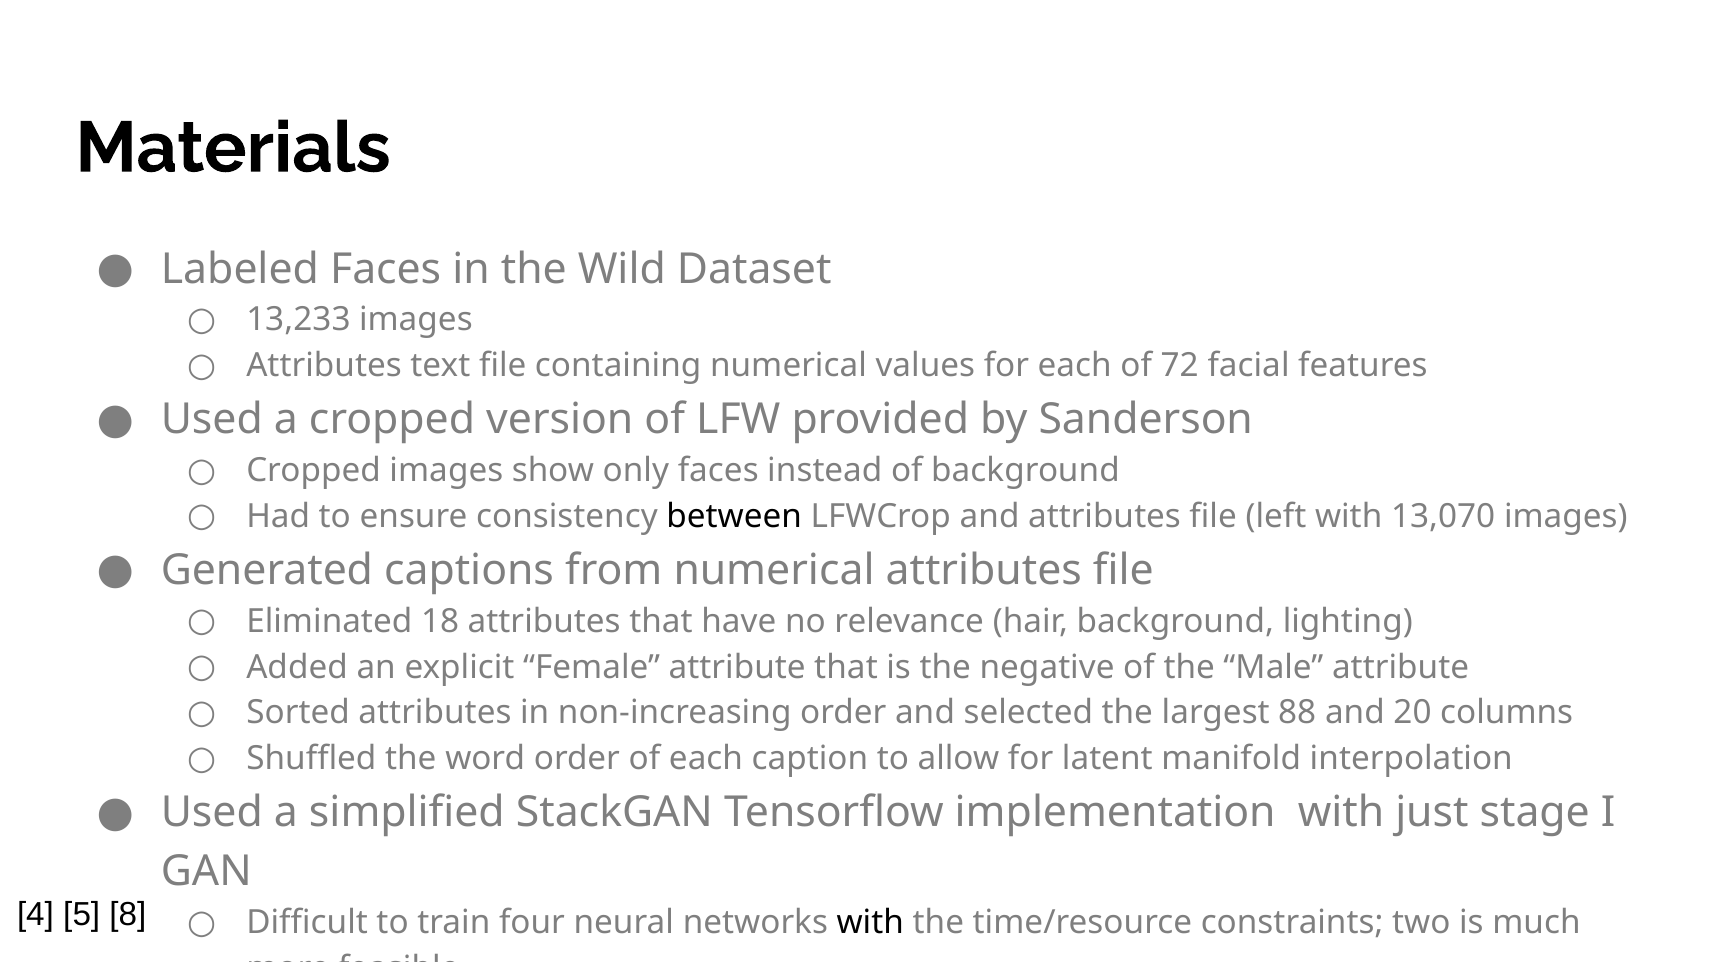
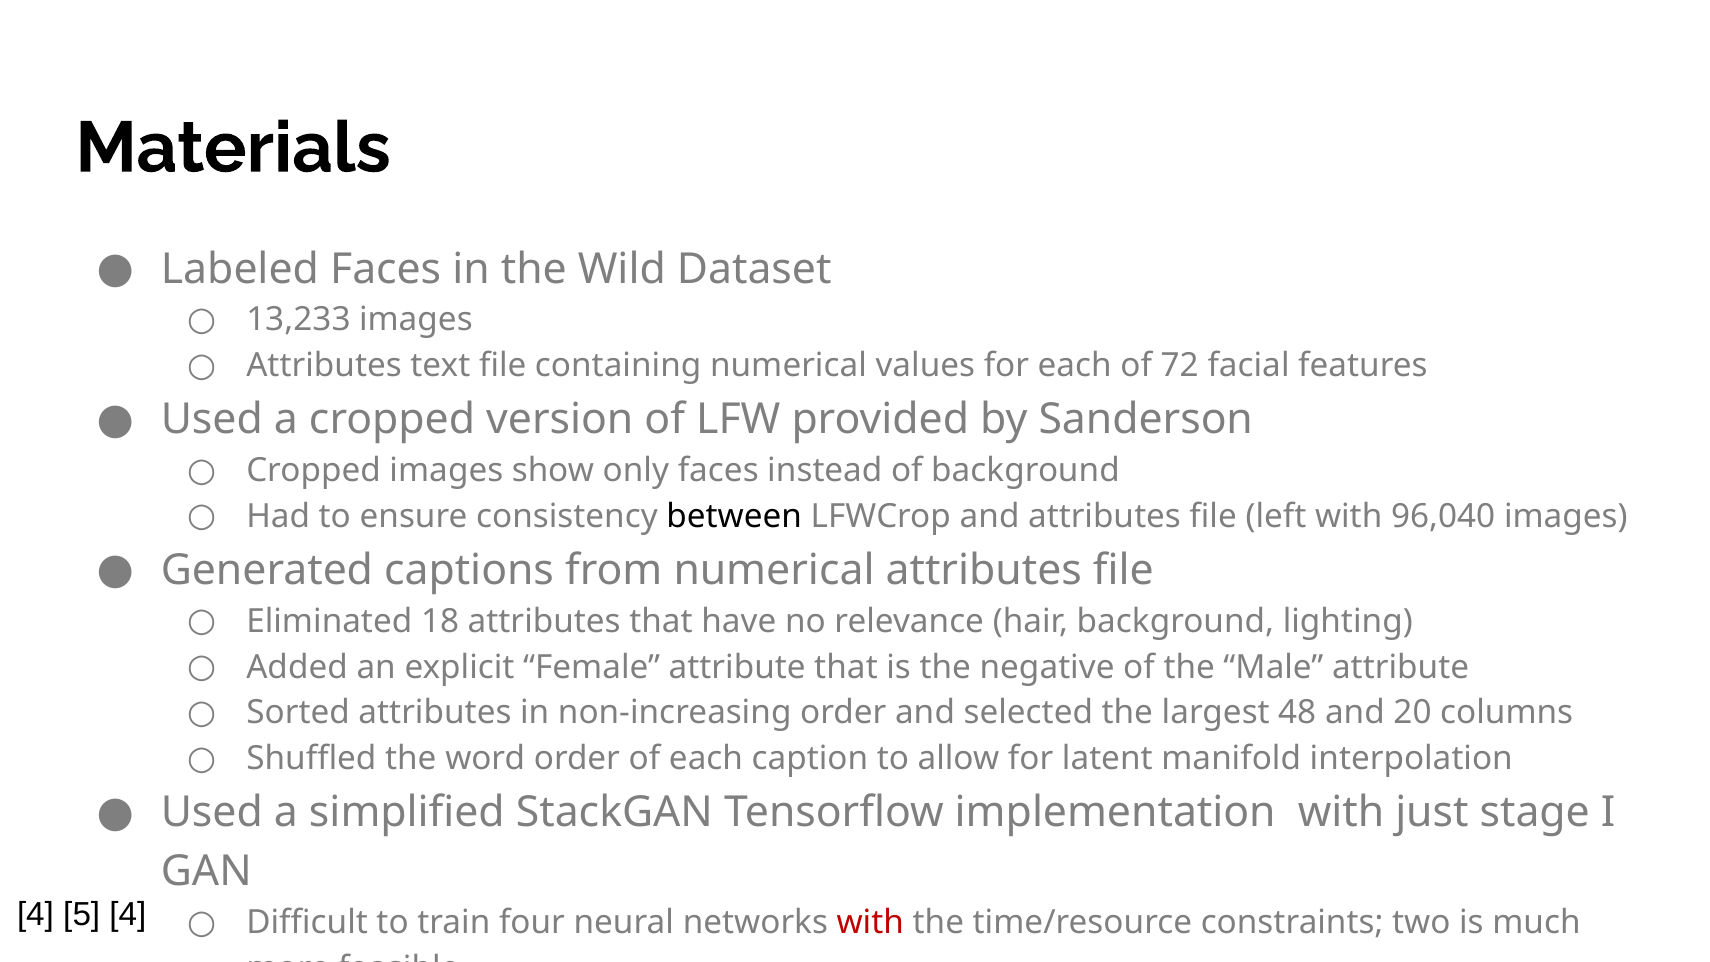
13,070: 13,070 -> 96,040
88: 88 -> 48
5 8: 8 -> 4
with at (870, 922) colour: black -> red
